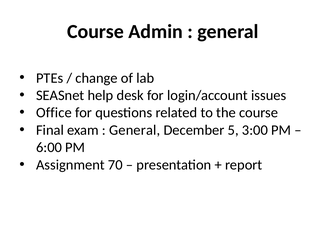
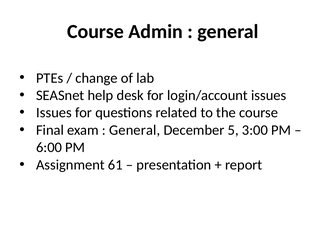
Office at (54, 113): Office -> Issues
70: 70 -> 61
